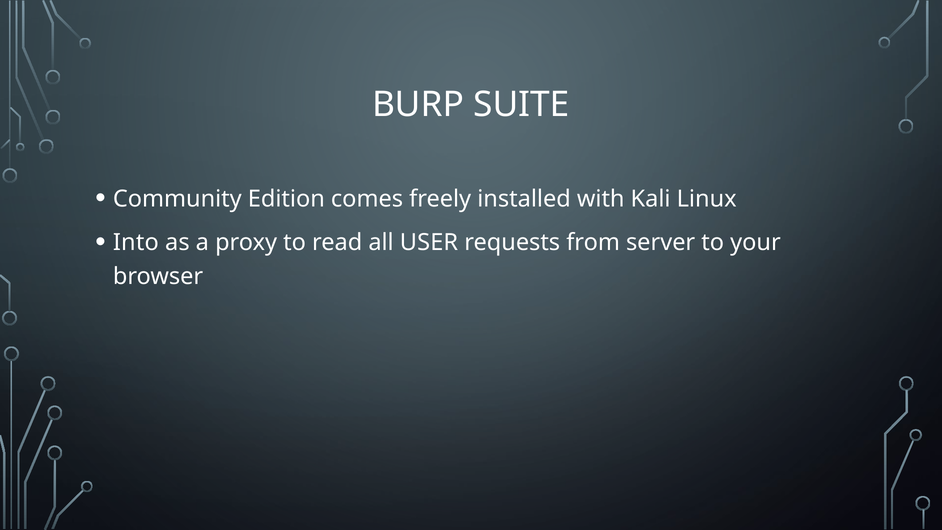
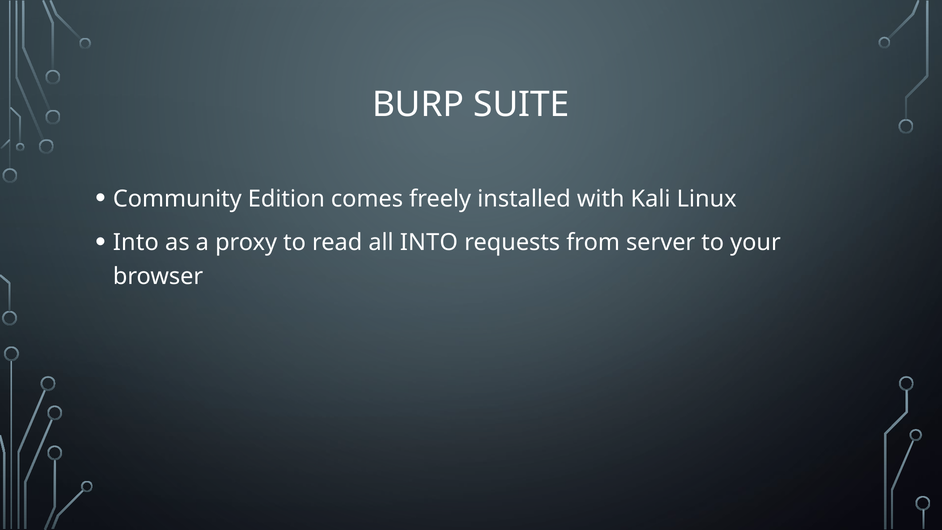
all USER: USER -> INTO
